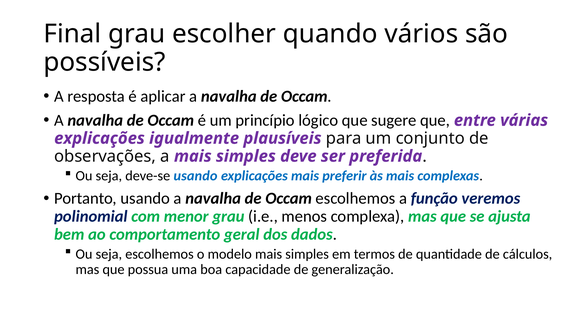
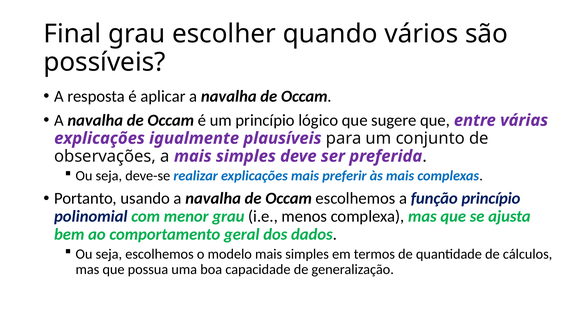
deve-se usando: usando -> realizar
função veremos: veremos -> princípio
